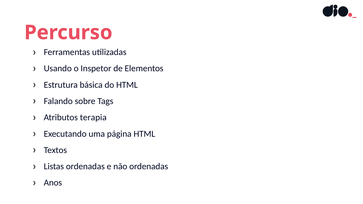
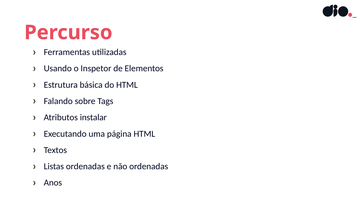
terapia: terapia -> instalar
